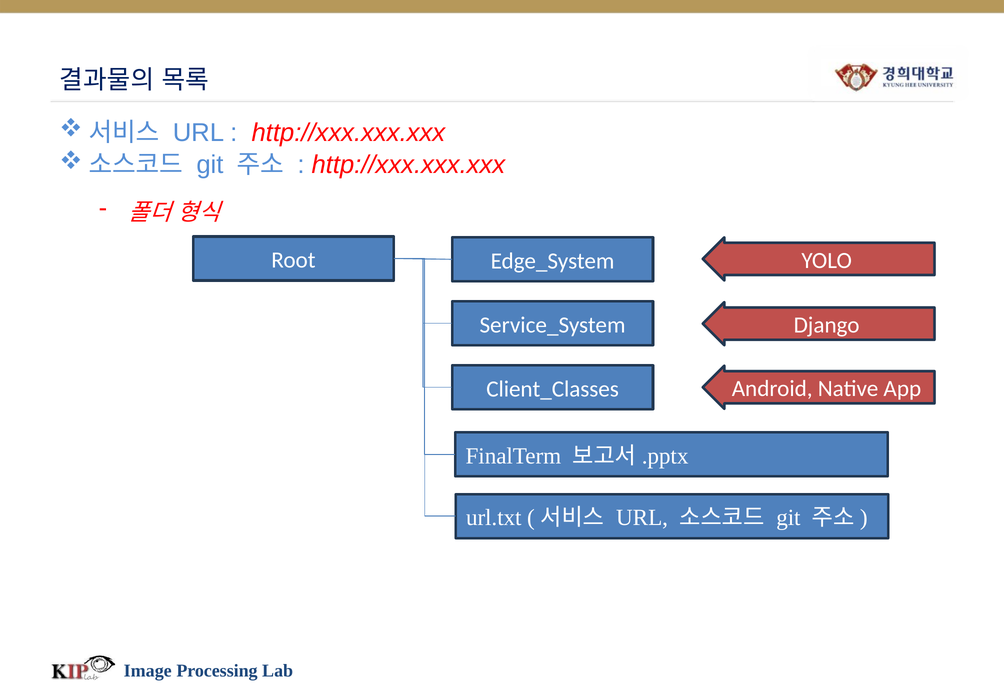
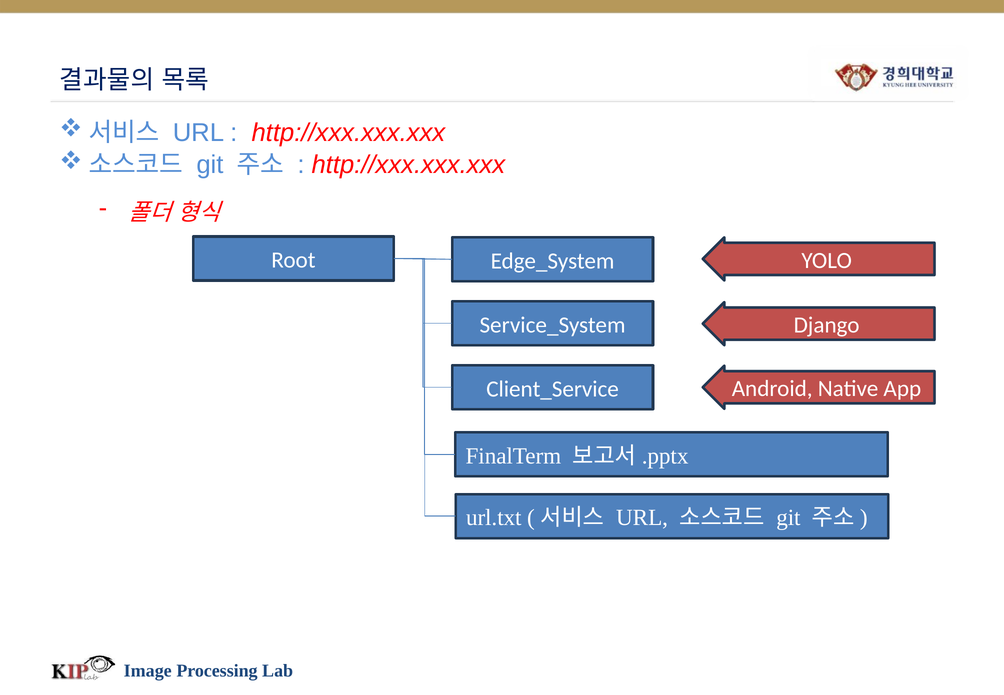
Client_Classes: Client_Classes -> Client_Service
